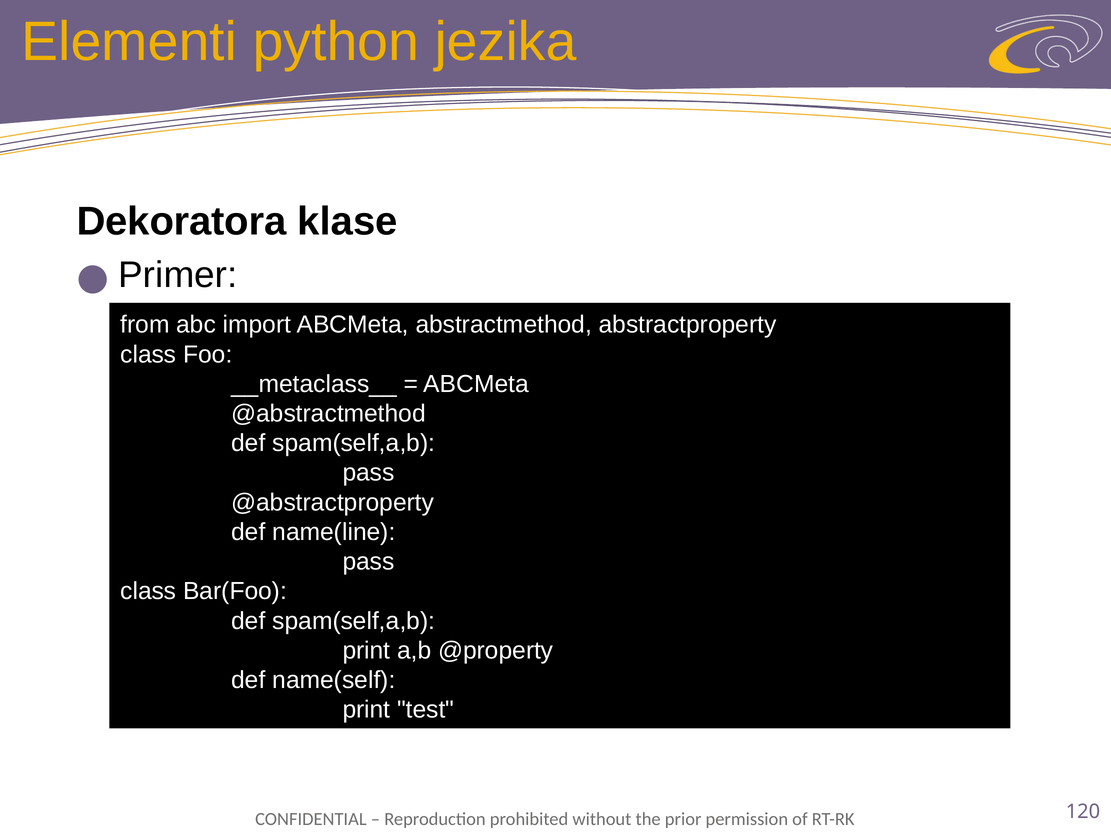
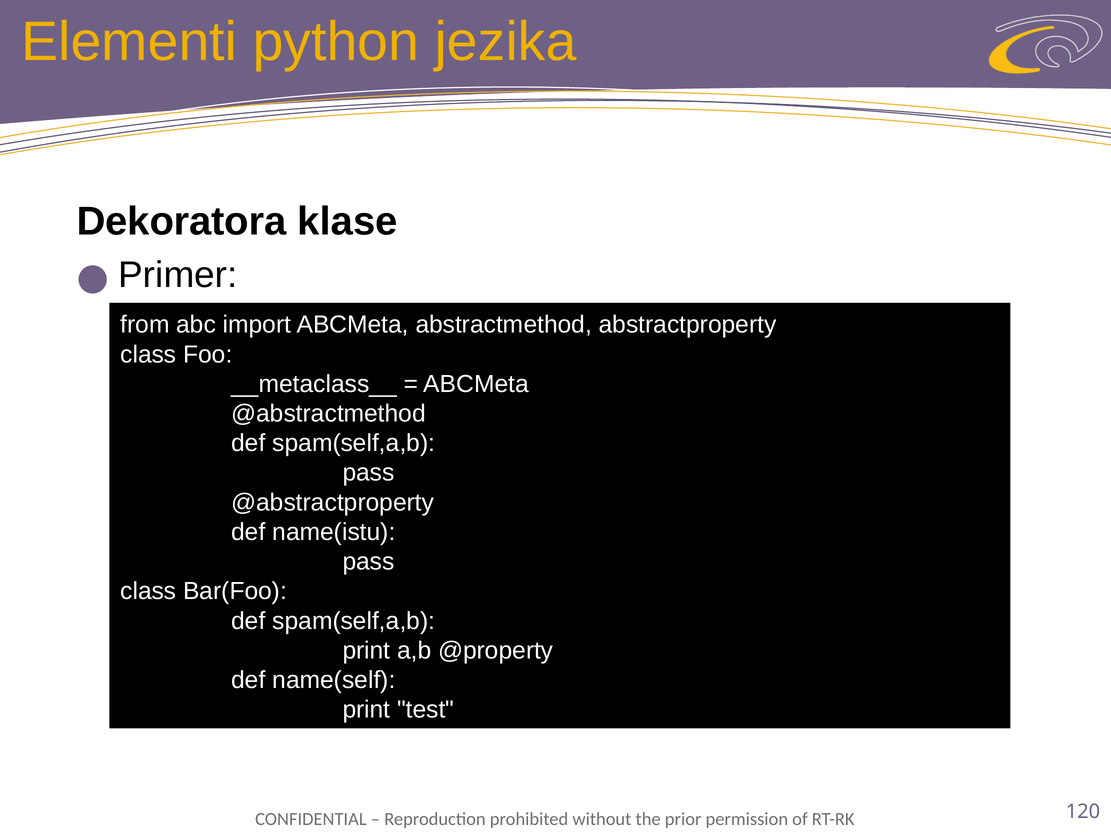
name(line: name(line -> name(istu
